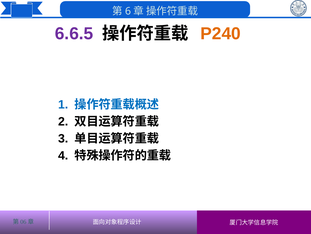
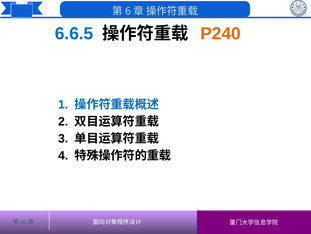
6.6.5 colour: purple -> blue
